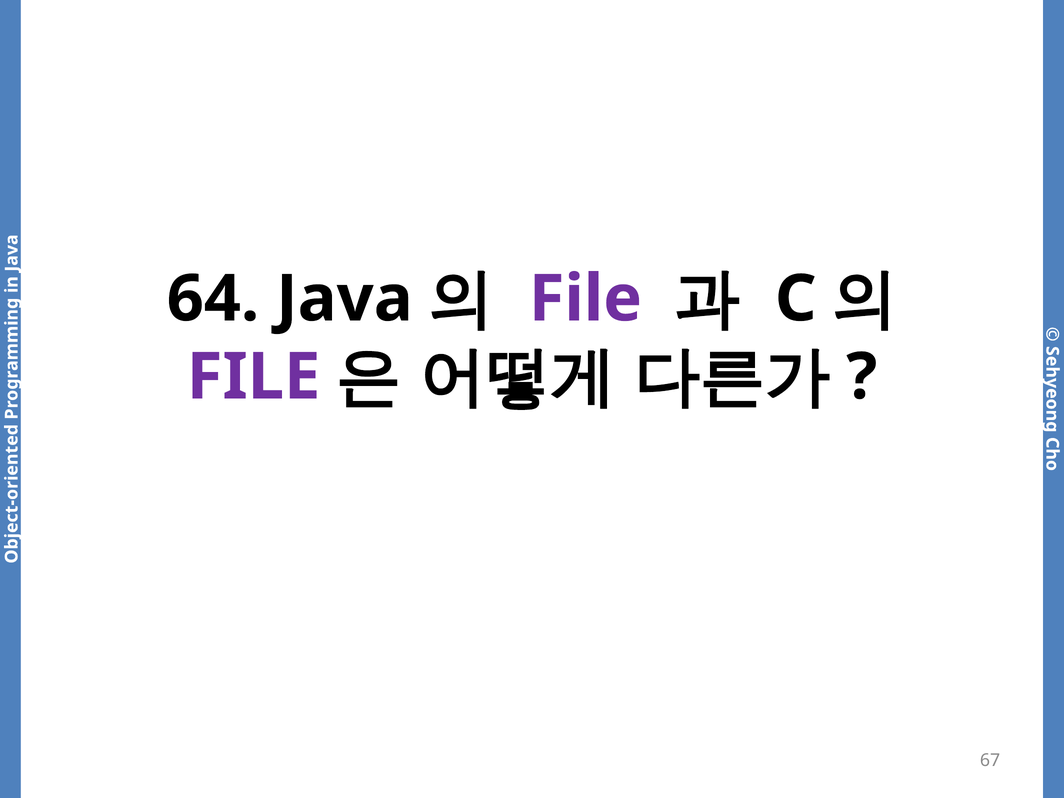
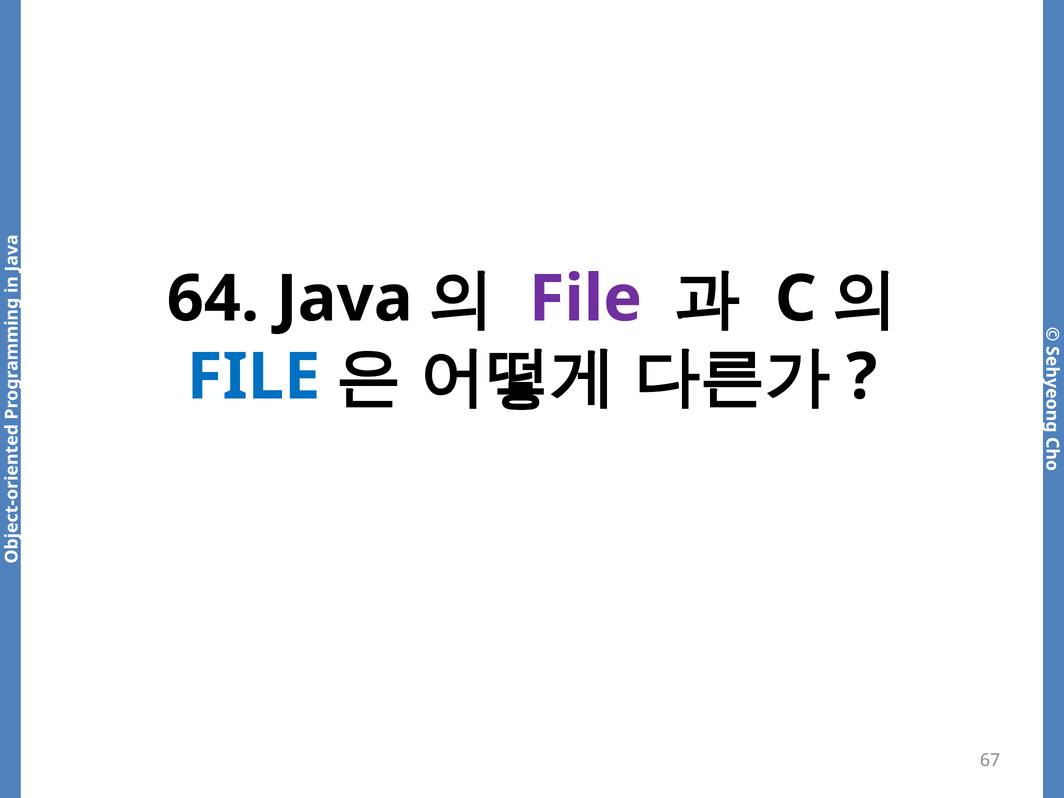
FILE at (254, 377) colour: purple -> blue
